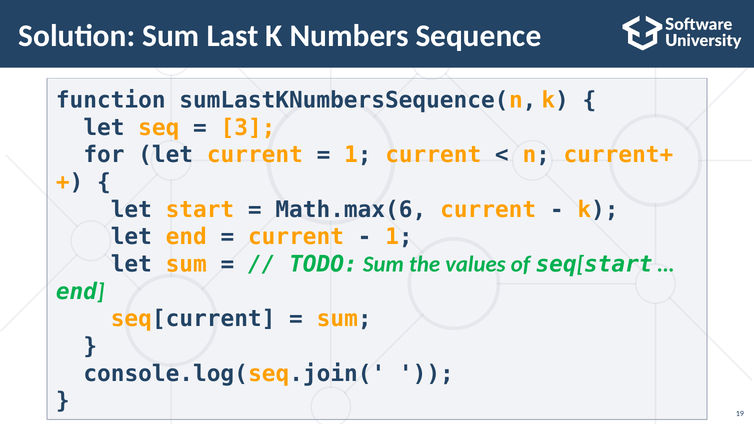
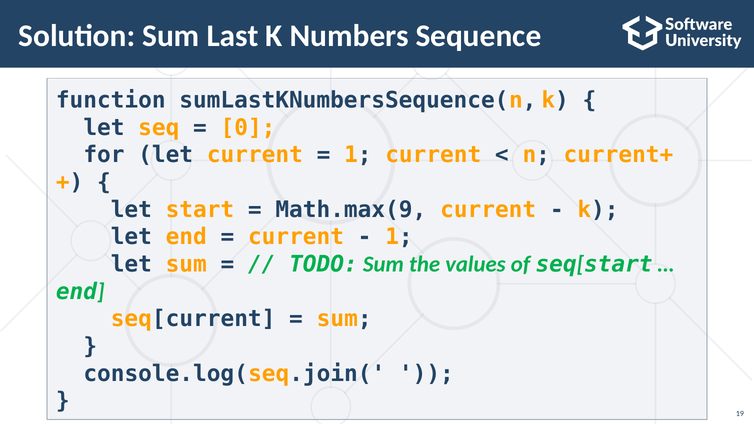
3: 3 -> 0
Math.max(6: Math.max(6 -> Math.max(9
